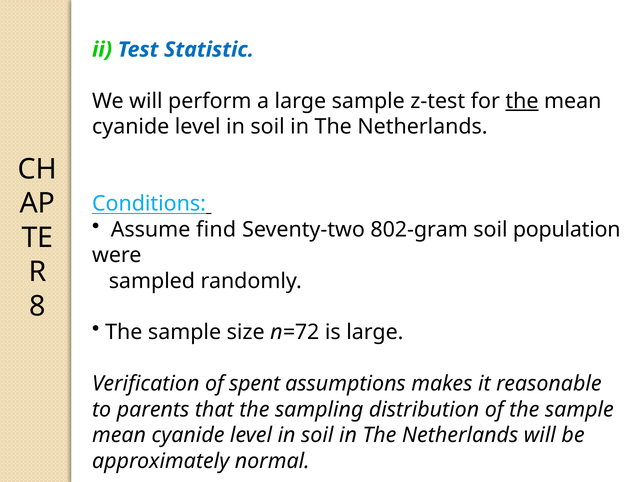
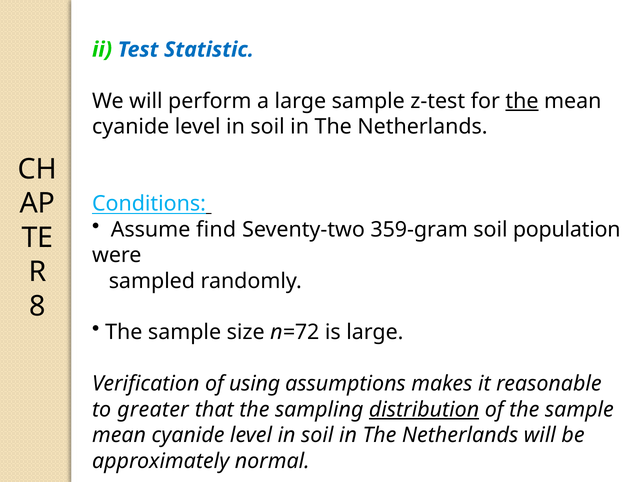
802-gram: 802-gram -> 359-gram
spent: spent -> using
parents: parents -> greater
distribution underline: none -> present
